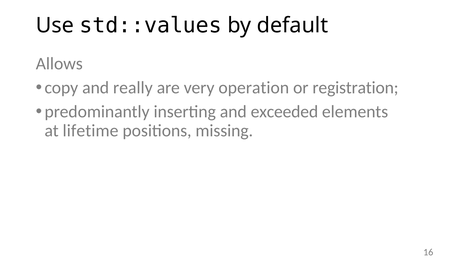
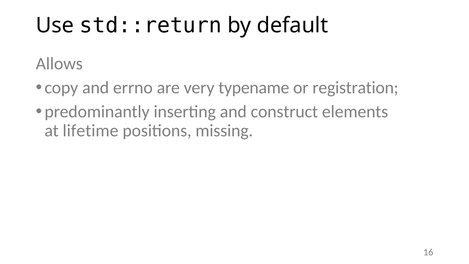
std::values: std::values -> std::return
really: really -> errno
operation: operation -> typename
exceeded: exceeded -> construct
